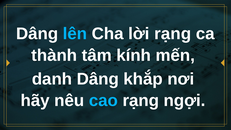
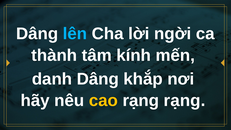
lời rạng: rạng -> ngời
cao colour: light blue -> yellow
rạng ngợi: ngợi -> rạng
